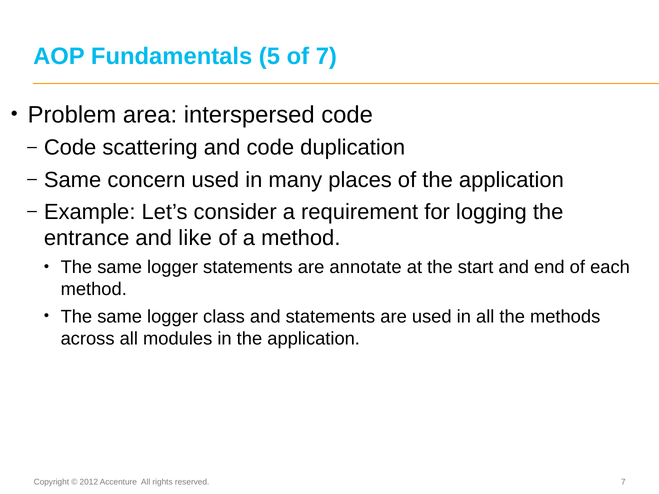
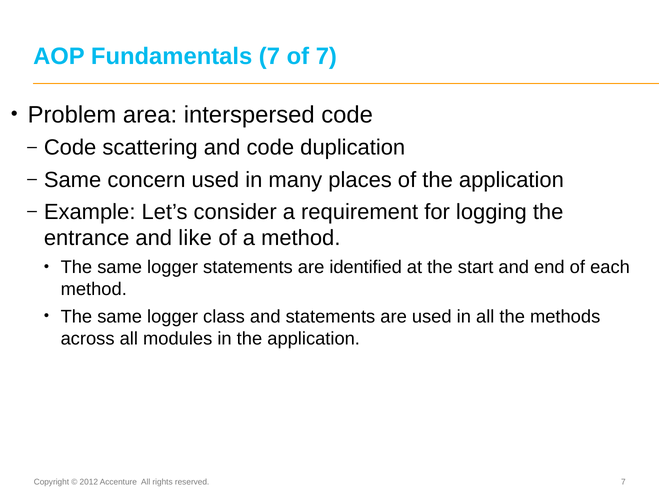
Fundamentals 5: 5 -> 7
annotate: annotate -> identified
